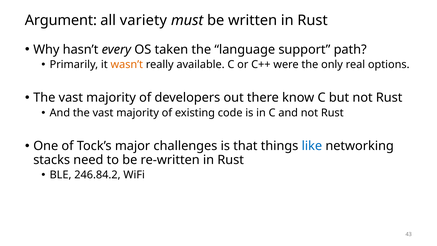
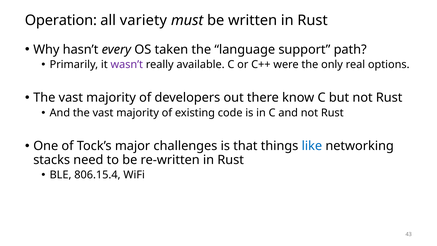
Argument: Argument -> Operation
wasn’t colour: orange -> purple
246.84.2: 246.84.2 -> 806.15.4
